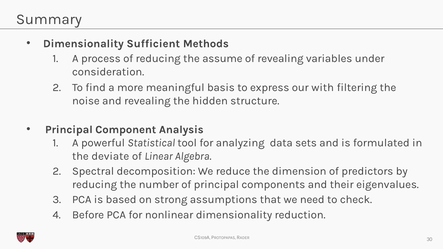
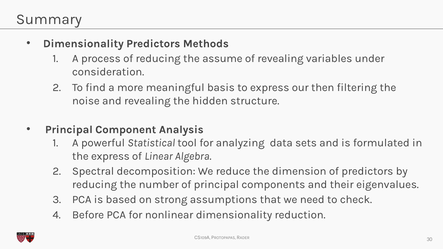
Dimensionality Sufficient: Sufficient -> Predictors
with: with -> then
the deviate: deviate -> express
